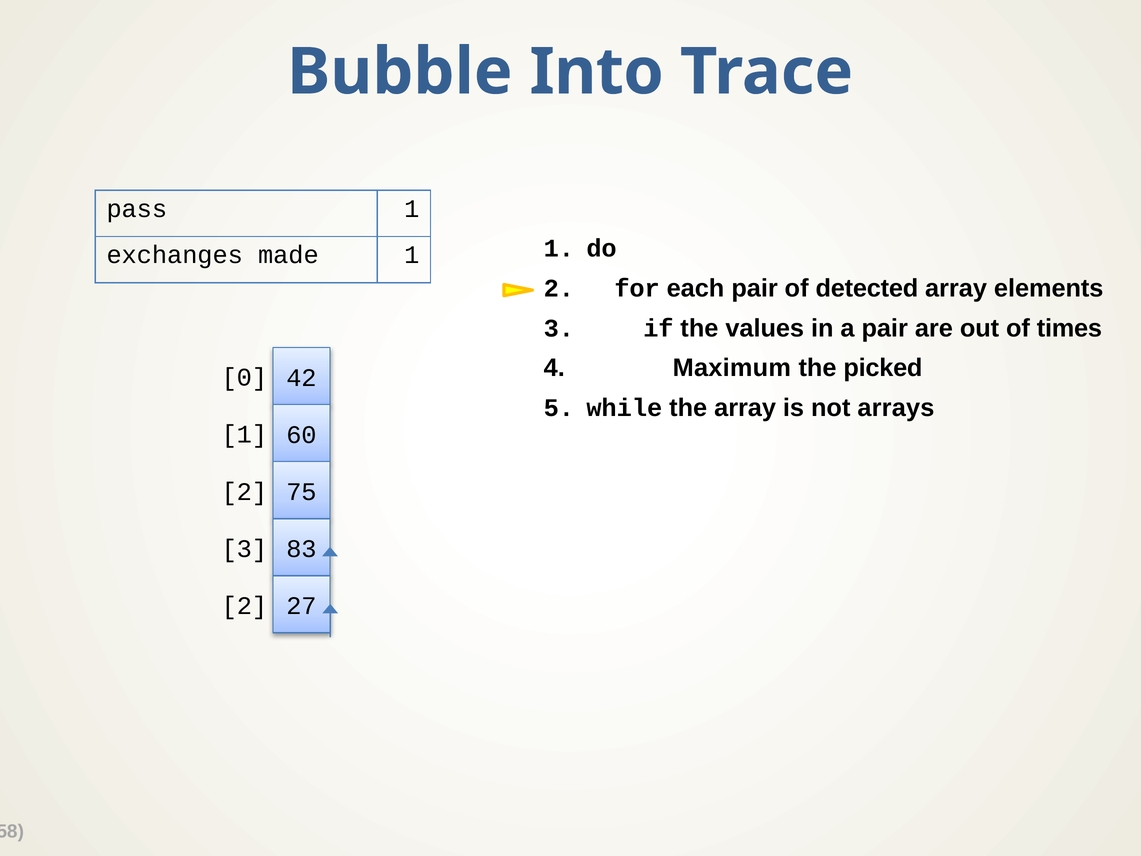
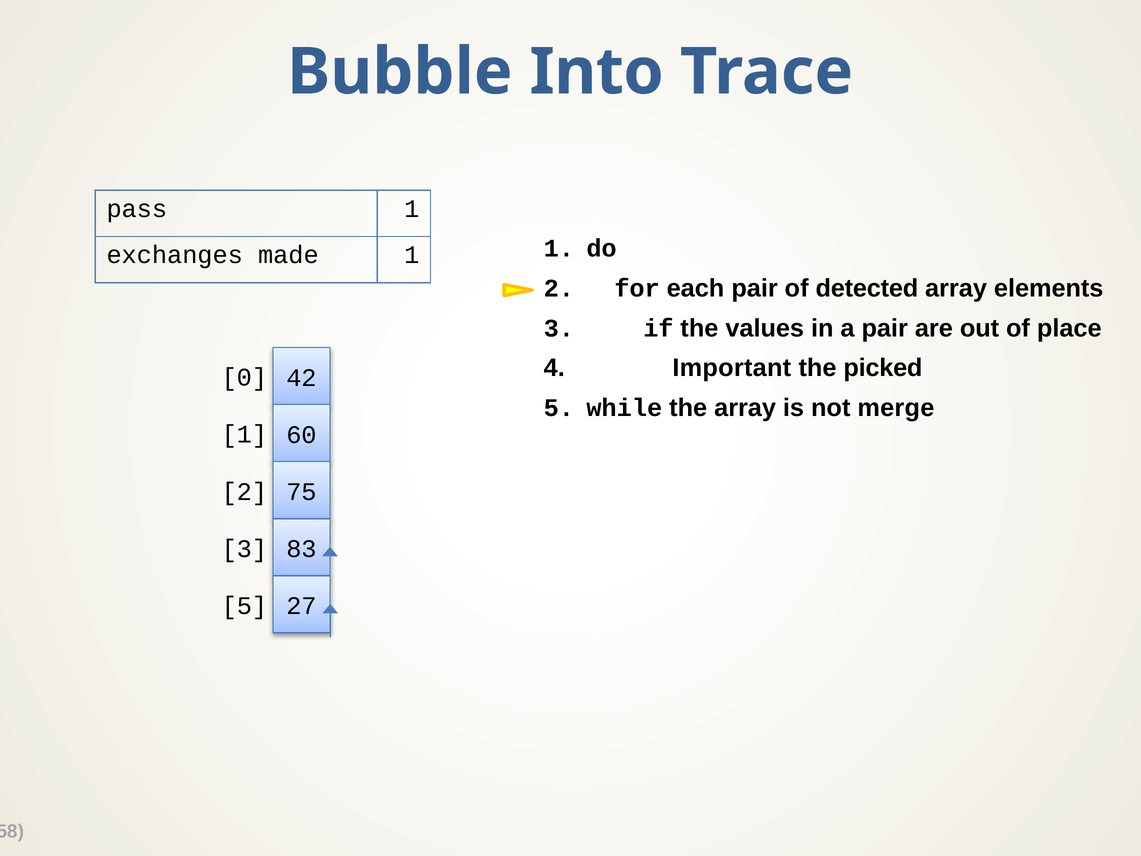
times: times -> place
Maximum: Maximum -> Important
arrays: arrays -> merge
2 at (244, 606): 2 -> 5
